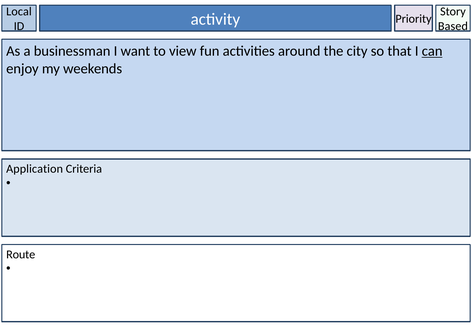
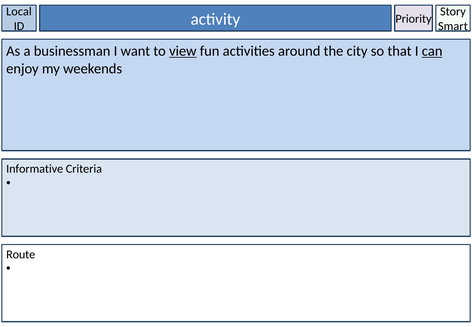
Based: Based -> Smart
view underline: none -> present
Application: Application -> Informative
